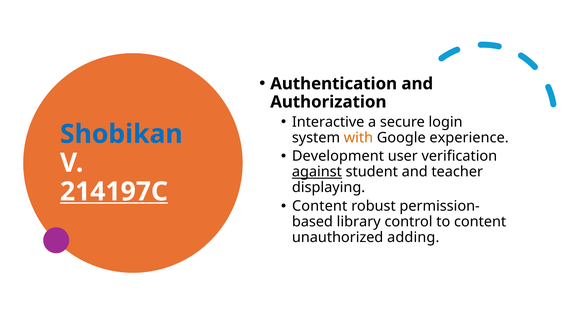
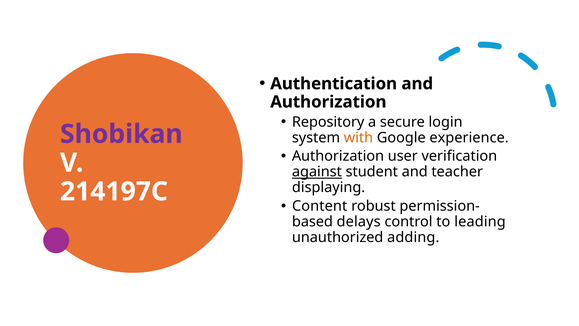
Interactive: Interactive -> Repository
Shobikan colour: blue -> purple
Development at (338, 156): Development -> Authorization
214197C underline: present -> none
library: library -> delays
to content: content -> leading
